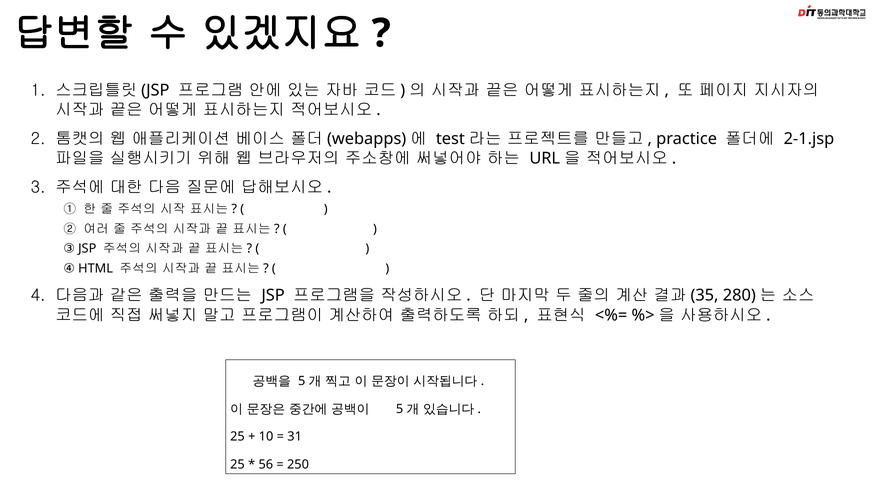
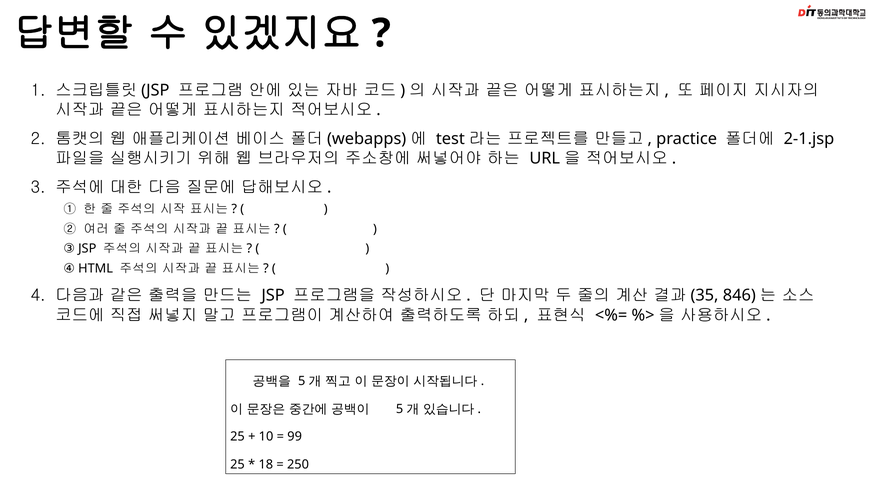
280: 280 -> 846
31: 31 -> 99
56: 56 -> 18
